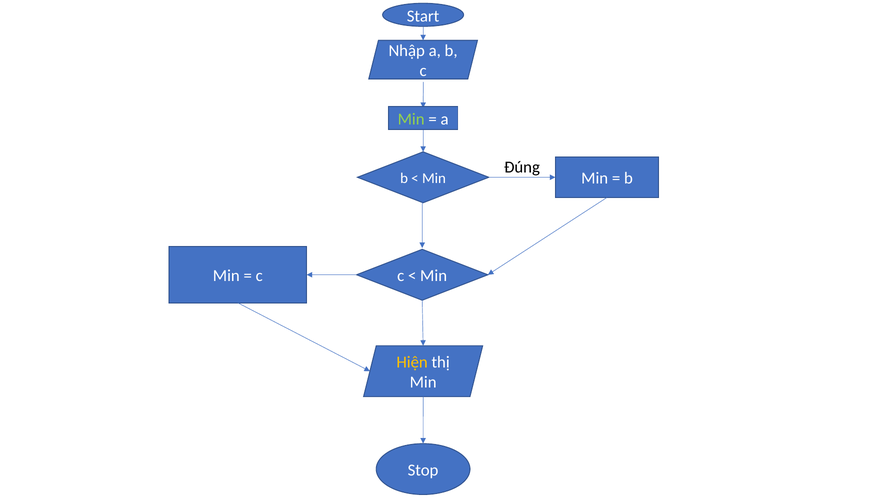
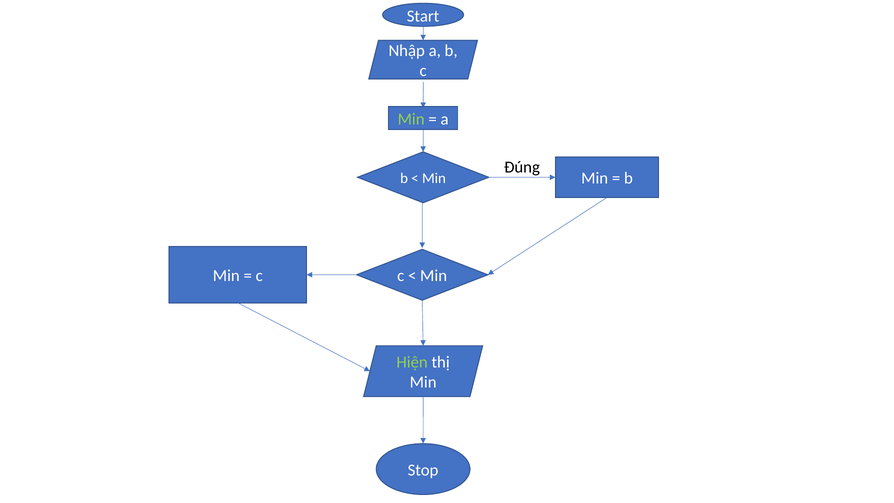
Hiện colour: yellow -> light green
